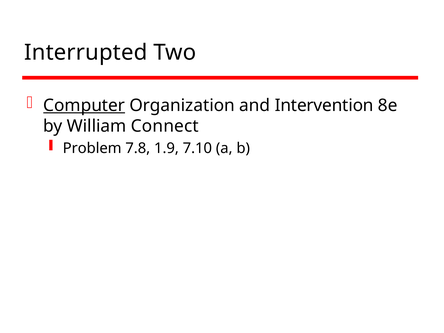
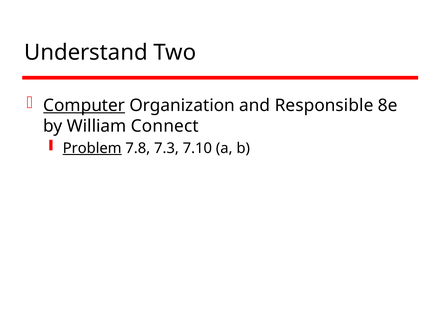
Interrupted: Interrupted -> Understand
Intervention: Intervention -> Responsible
Problem underline: none -> present
1.9: 1.9 -> 7.3
